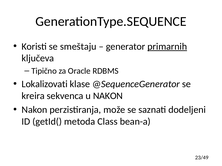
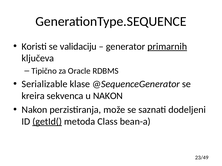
smeštaju: smeštaju -> validaciju
Lokalizovati: Lokalizovati -> Serializable
getId( underline: none -> present
